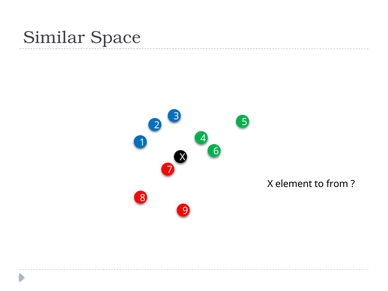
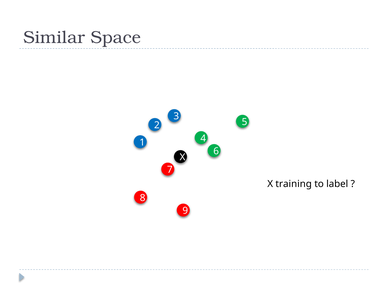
element: element -> training
from: from -> label
